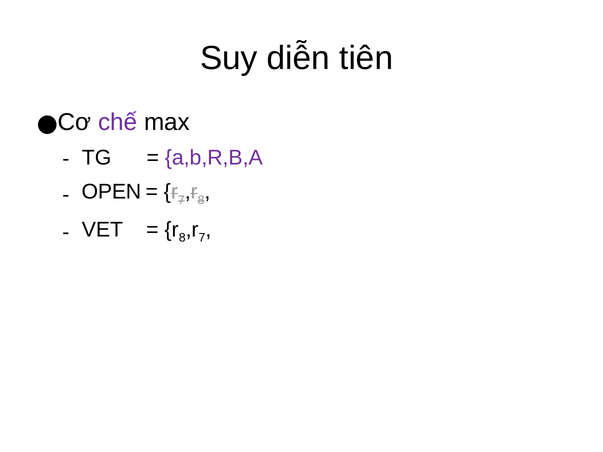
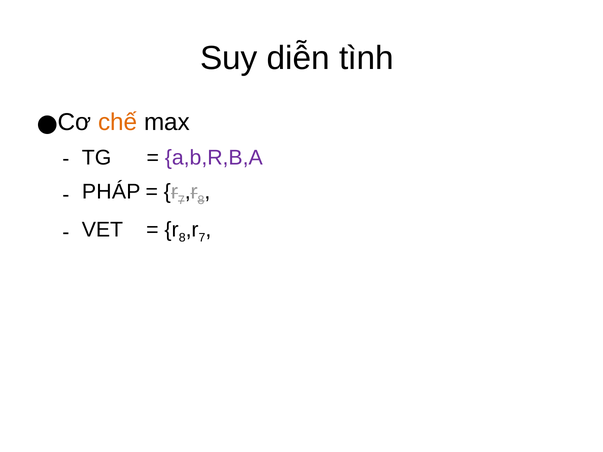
tiên: tiên -> tình
chế colour: purple -> orange
OPEN: OPEN -> PHÁP
